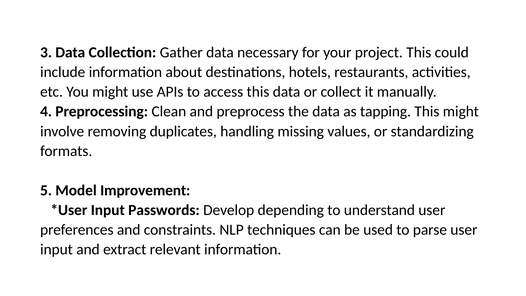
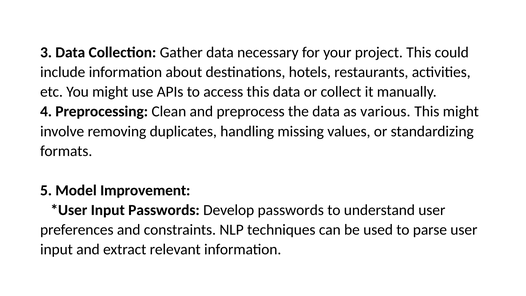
tapping: tapping -> various
Develop depending: depending -> passwords
